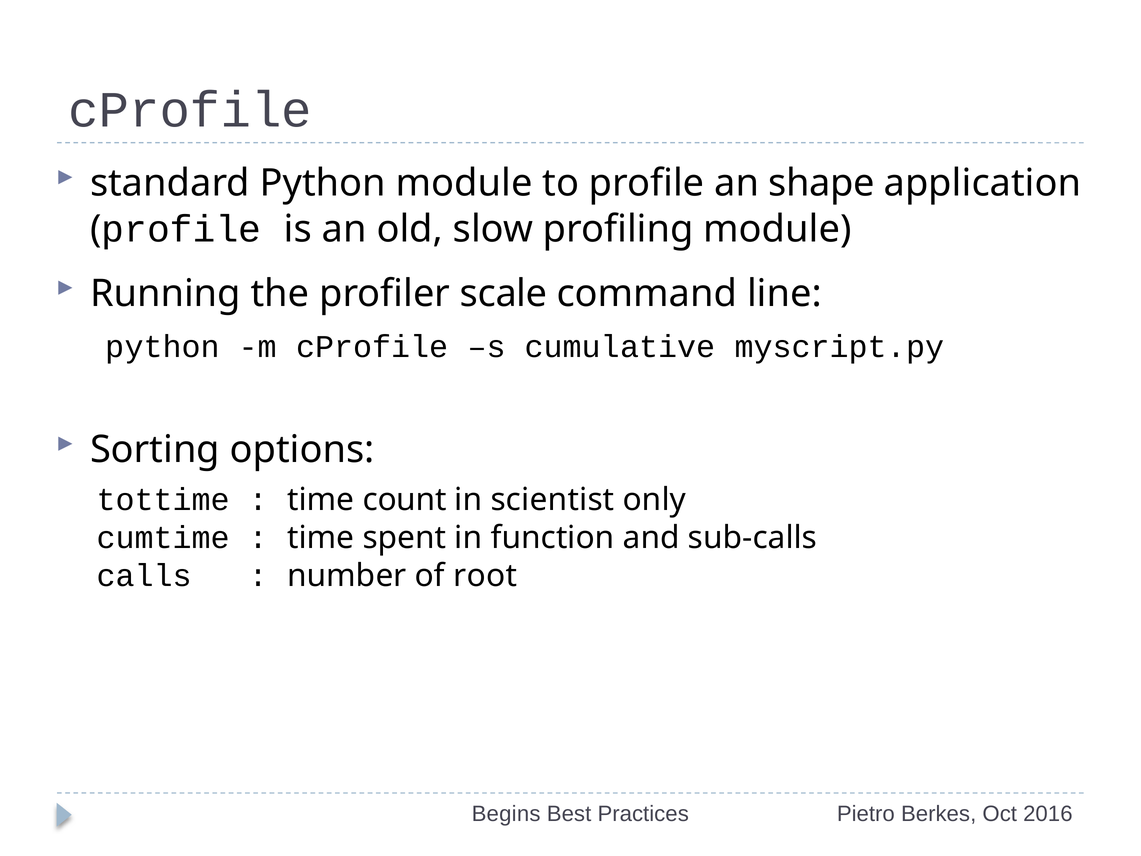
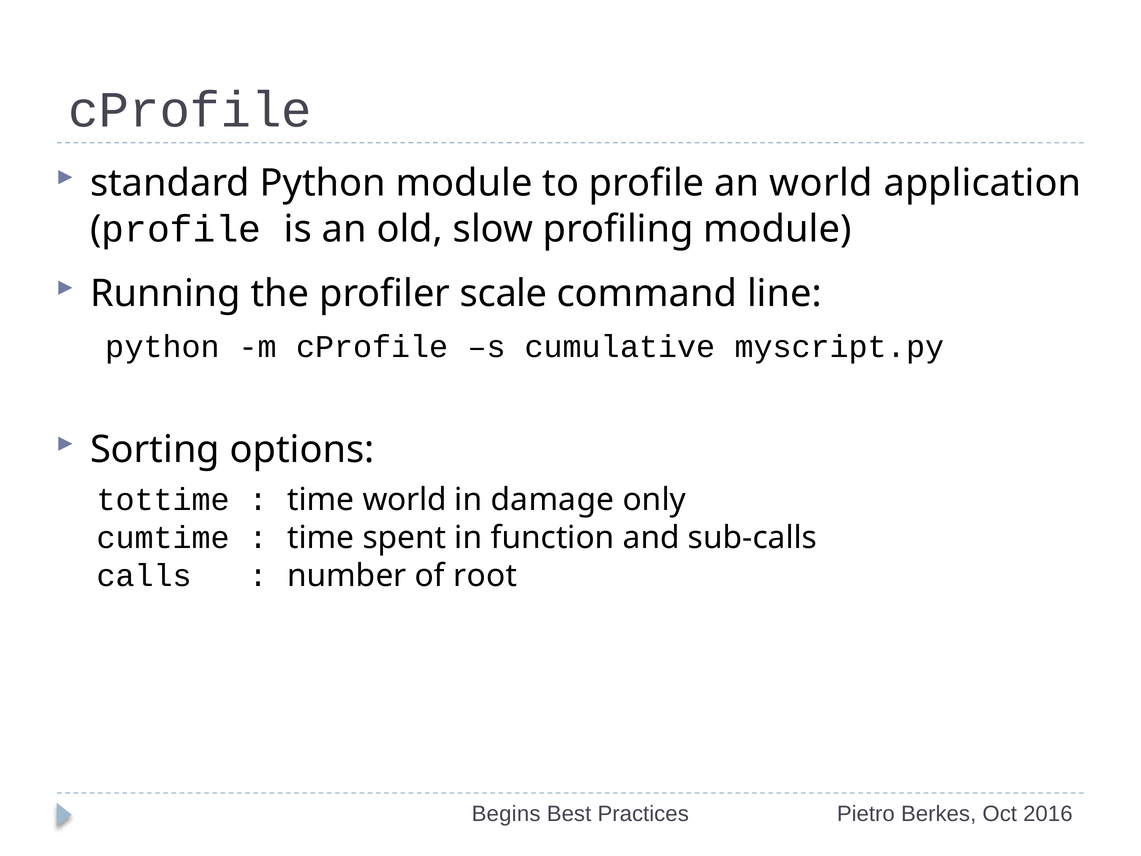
an shape: shape -> world
time count: count -> world
scientist: scientist -> damage
